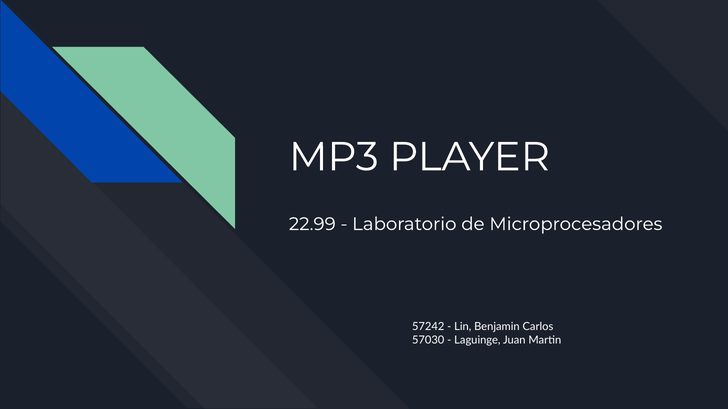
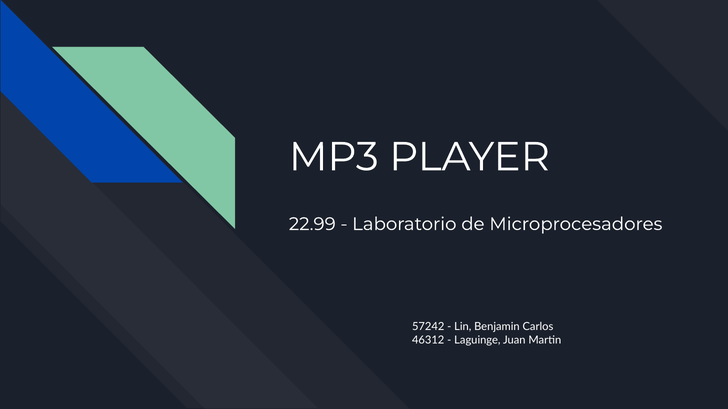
57030: 57030 -> 46312
